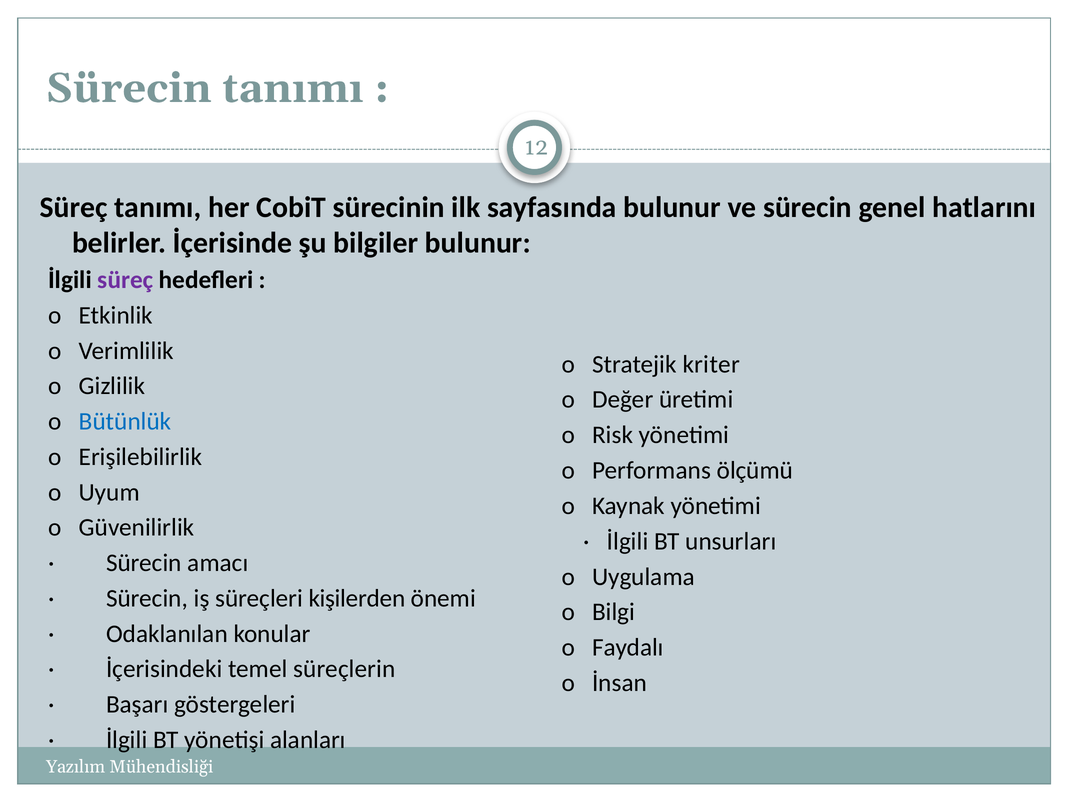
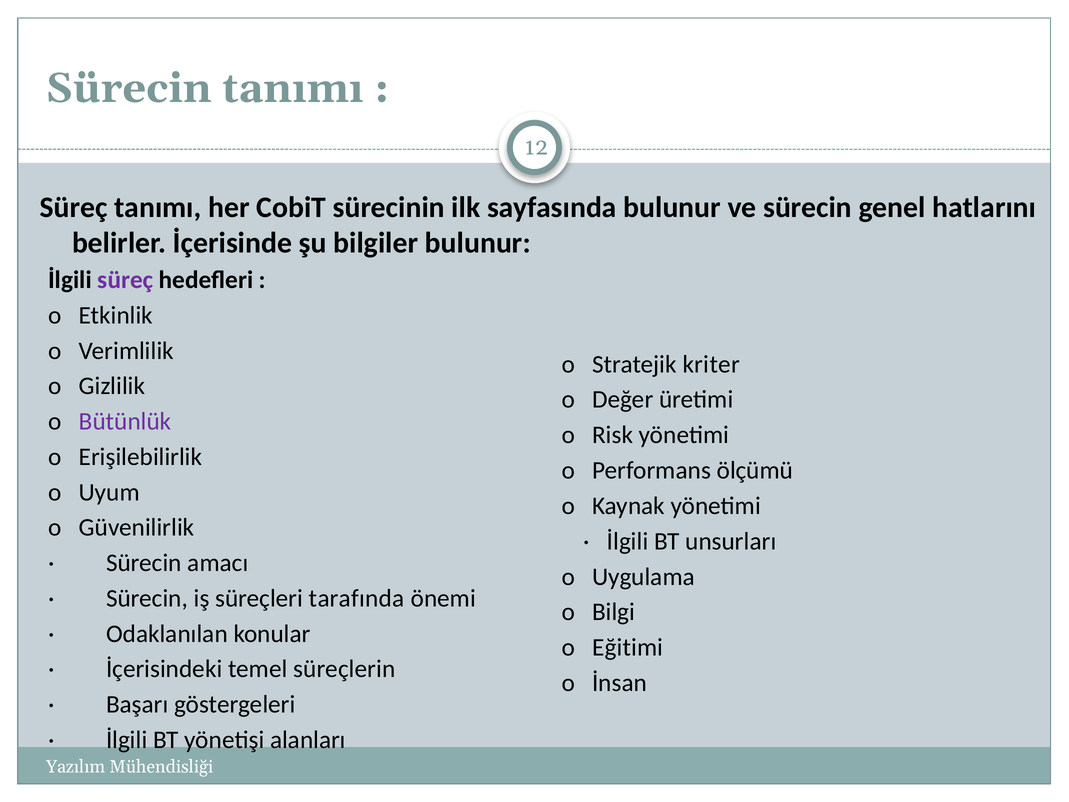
Bütünlük colour: blue -> purple
kişilerden: kişilerden -> tarafında
Faydalı: Faydalı -> Eğitimi
